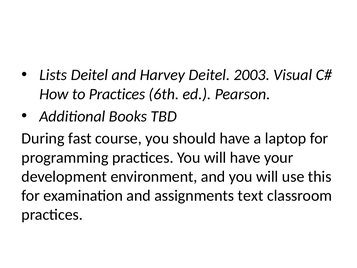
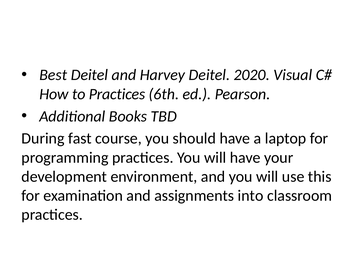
Lists: Lists -> Best
2003: 2003 -> 2020
text: text -> into
